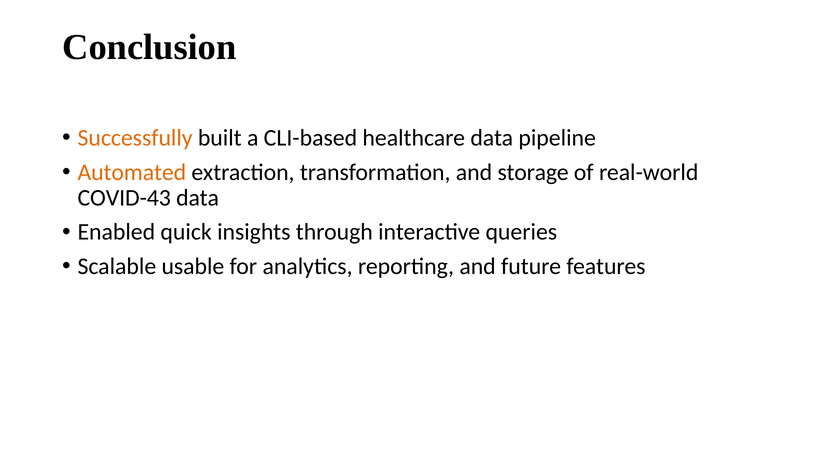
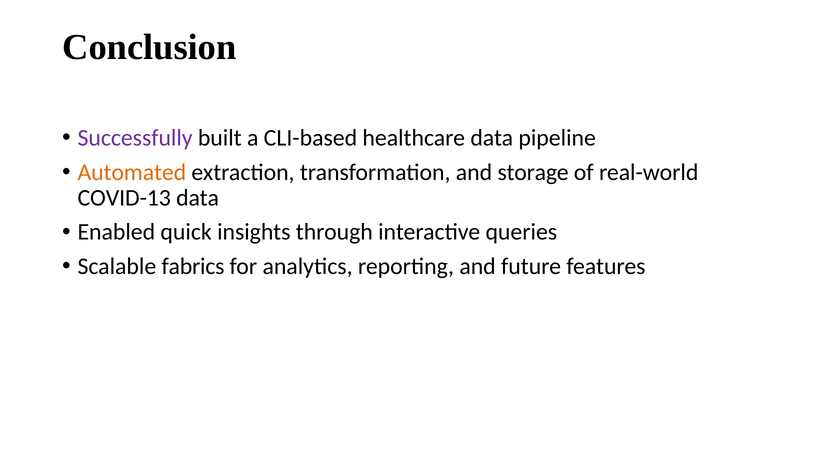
Successfully colour: orange -> purple
COVID-43: COVID-43 -> COVID-13
usable: usable -> fabrics
